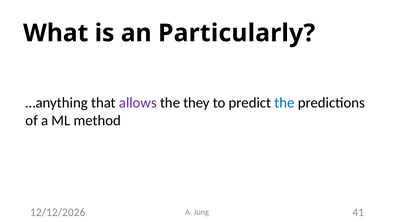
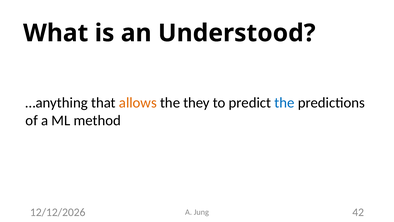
Particularly: Particularly -> Understood
allows colour: purple -> orange
41: 41 -> 42
